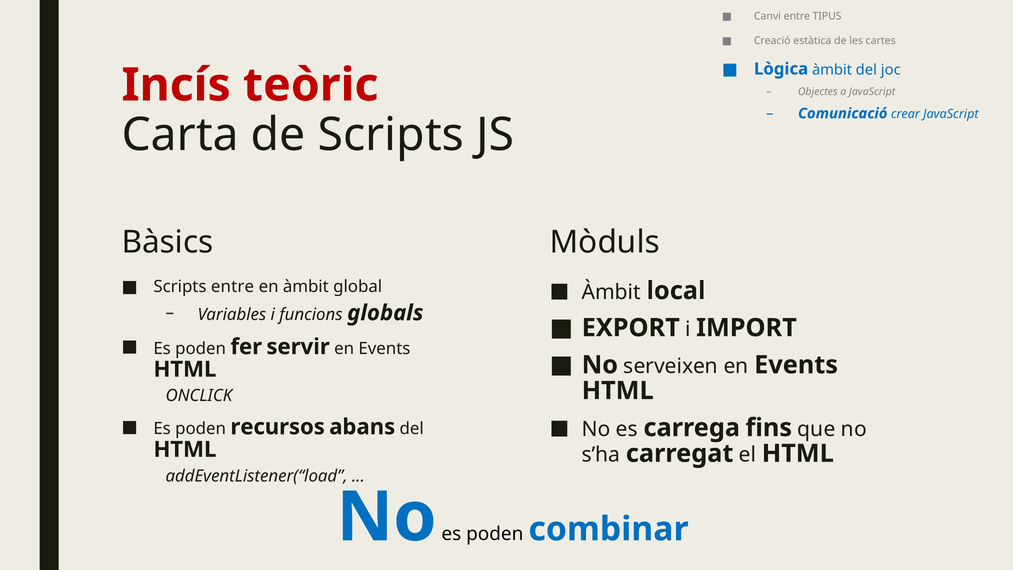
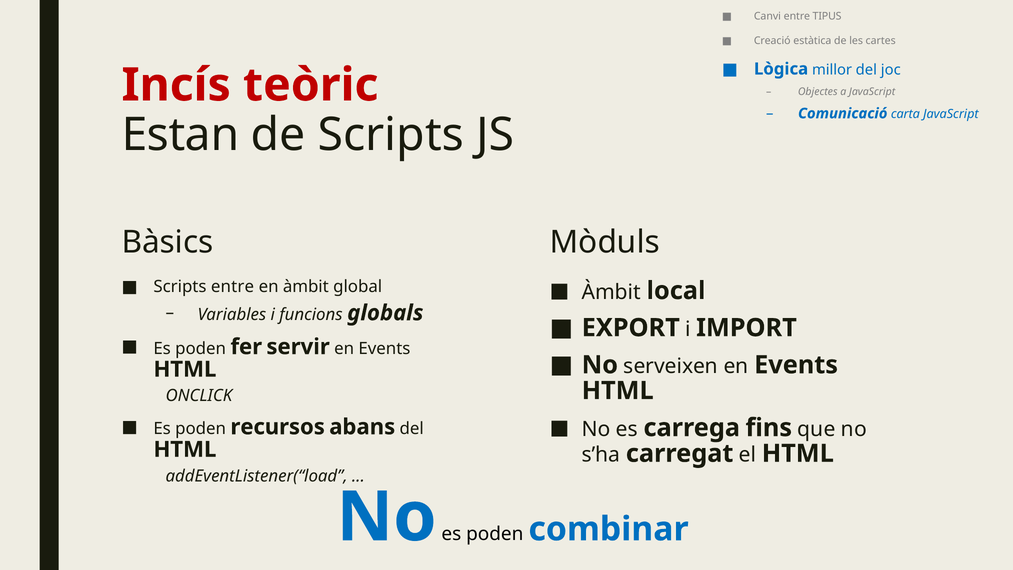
Lògica àmbit: àmbit -> millor
crear: crear -> carta
Carta: Carta -> Estan
